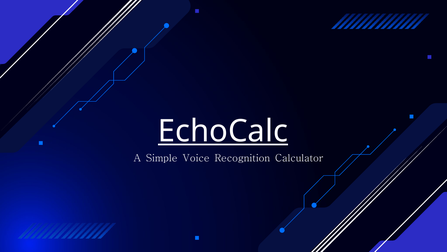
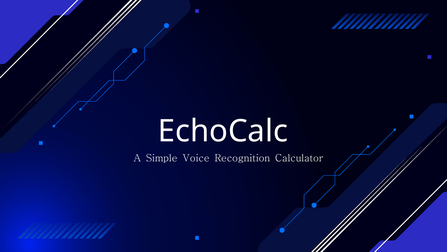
EchoCalc underline: present -> none
